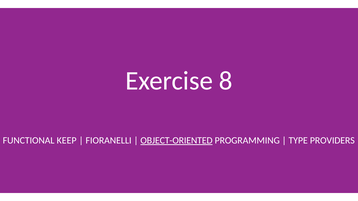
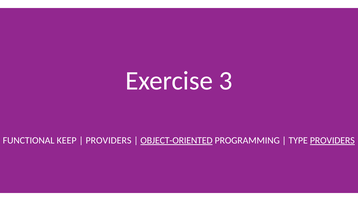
8: 8 -> 3
FIORANELLI at (109, 141): FIORANELLI -> PROVIDERS
PROVIDERS at (332, 141) underline: none -> present
